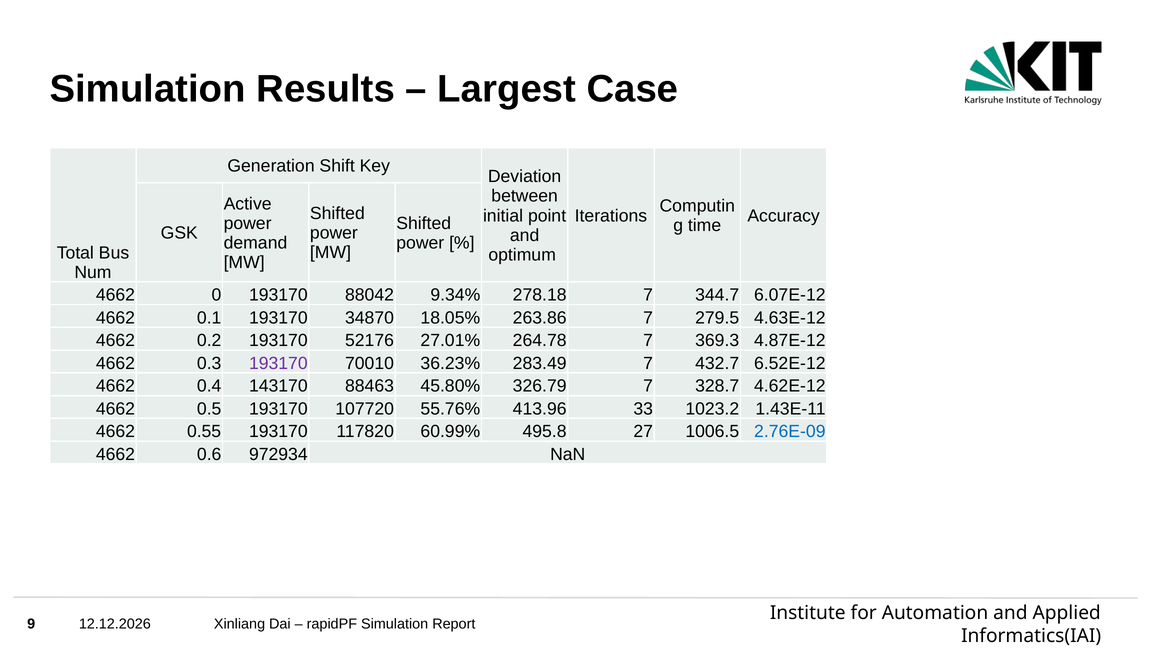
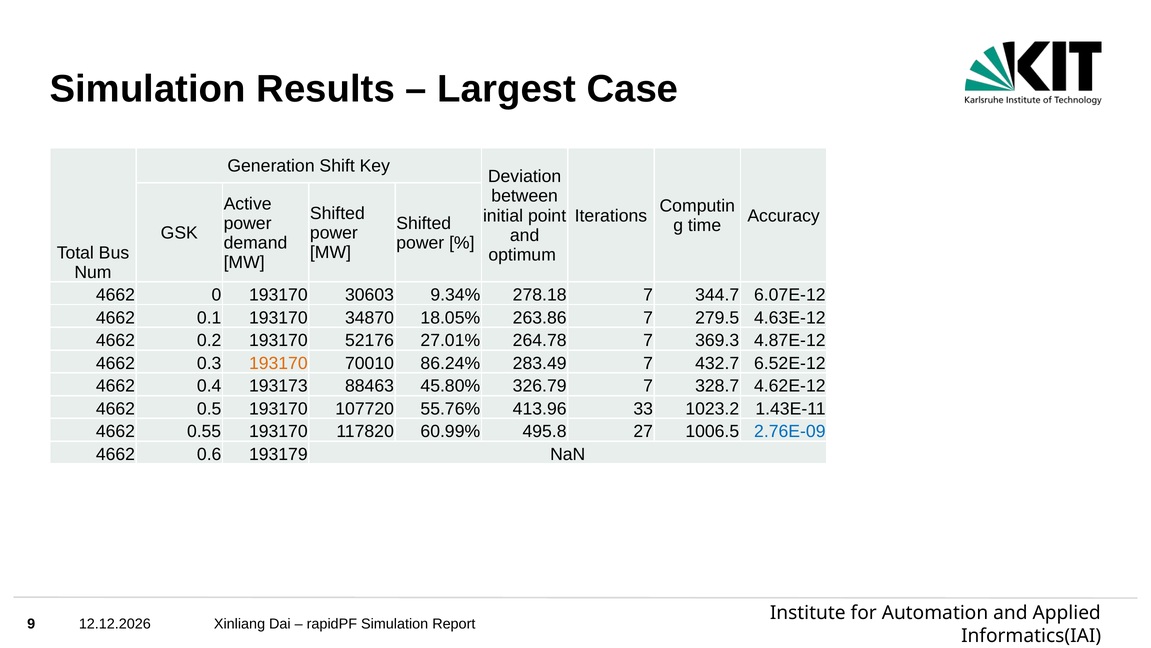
88042: 88042 -> 30603
193170 at (278, 363) colour: purple -> orange
36.23%: 36.23% -> 86.24%
143170: 143170 -> 193173
972934: 972934 -> 193179
